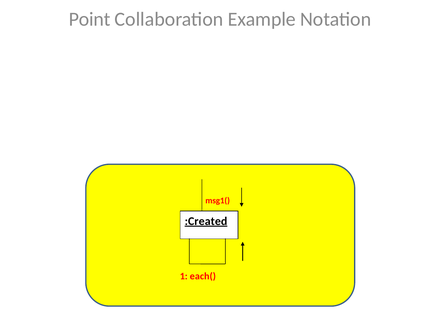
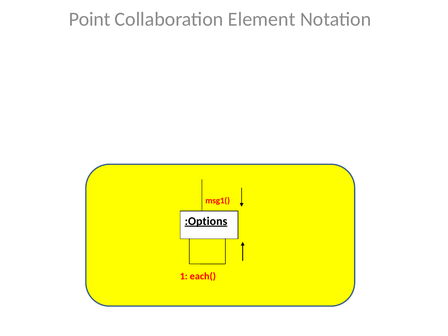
Example: Example -> Element
:Created: :Created -> :Options
